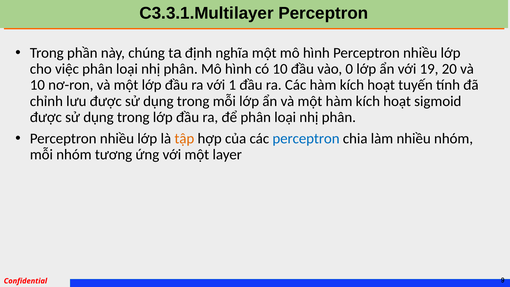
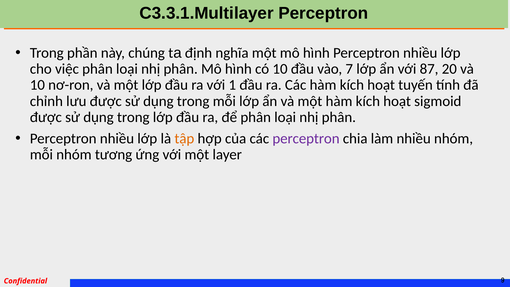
0: 0 -> 7
19: 19 -> 87
perceptron at (306, 139) colour: blue -> purple
